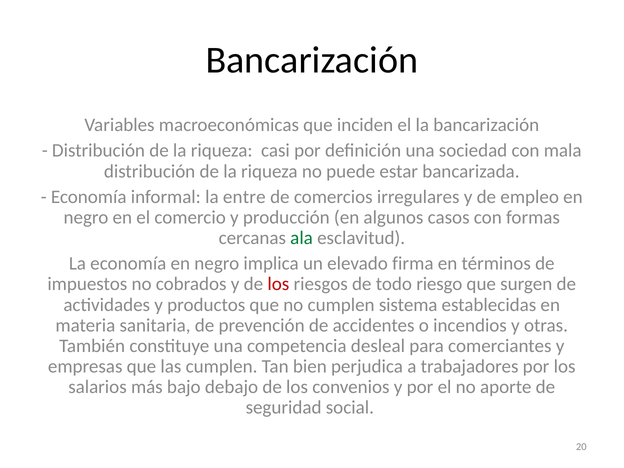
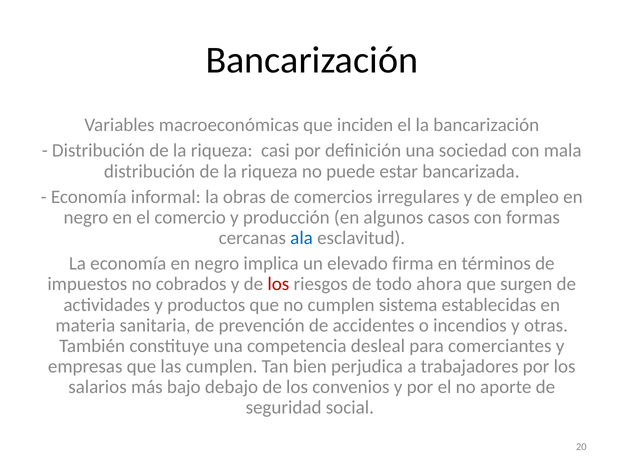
entre: entre -> obras
ala colour: green -> blue
riesgo: riesgo -> ahora
